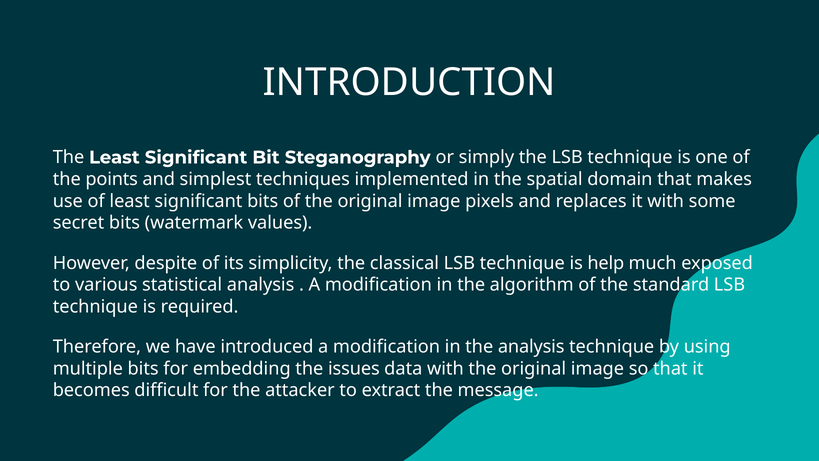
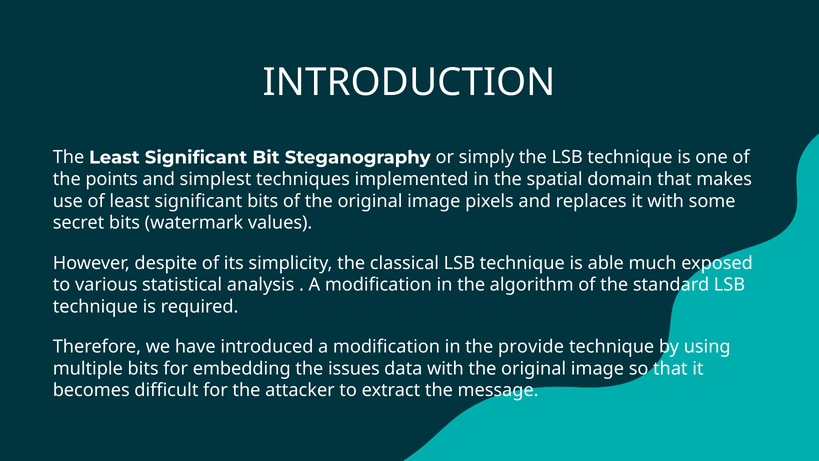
help: help -> able
the analysis: analysis -> provide
